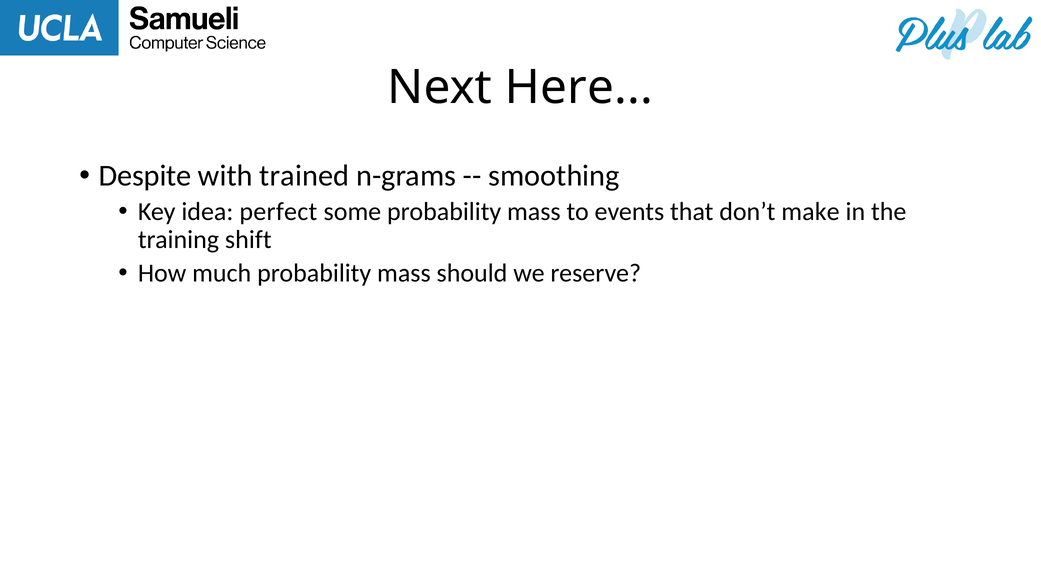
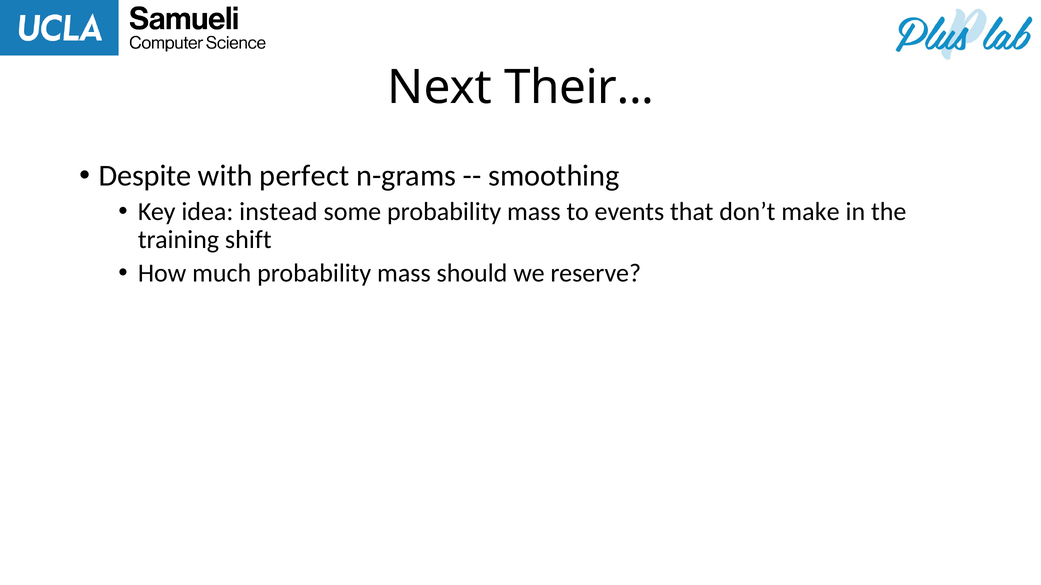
Here: Here -> Their
trained: trained -> perfect
perfect: perfect -> instead
